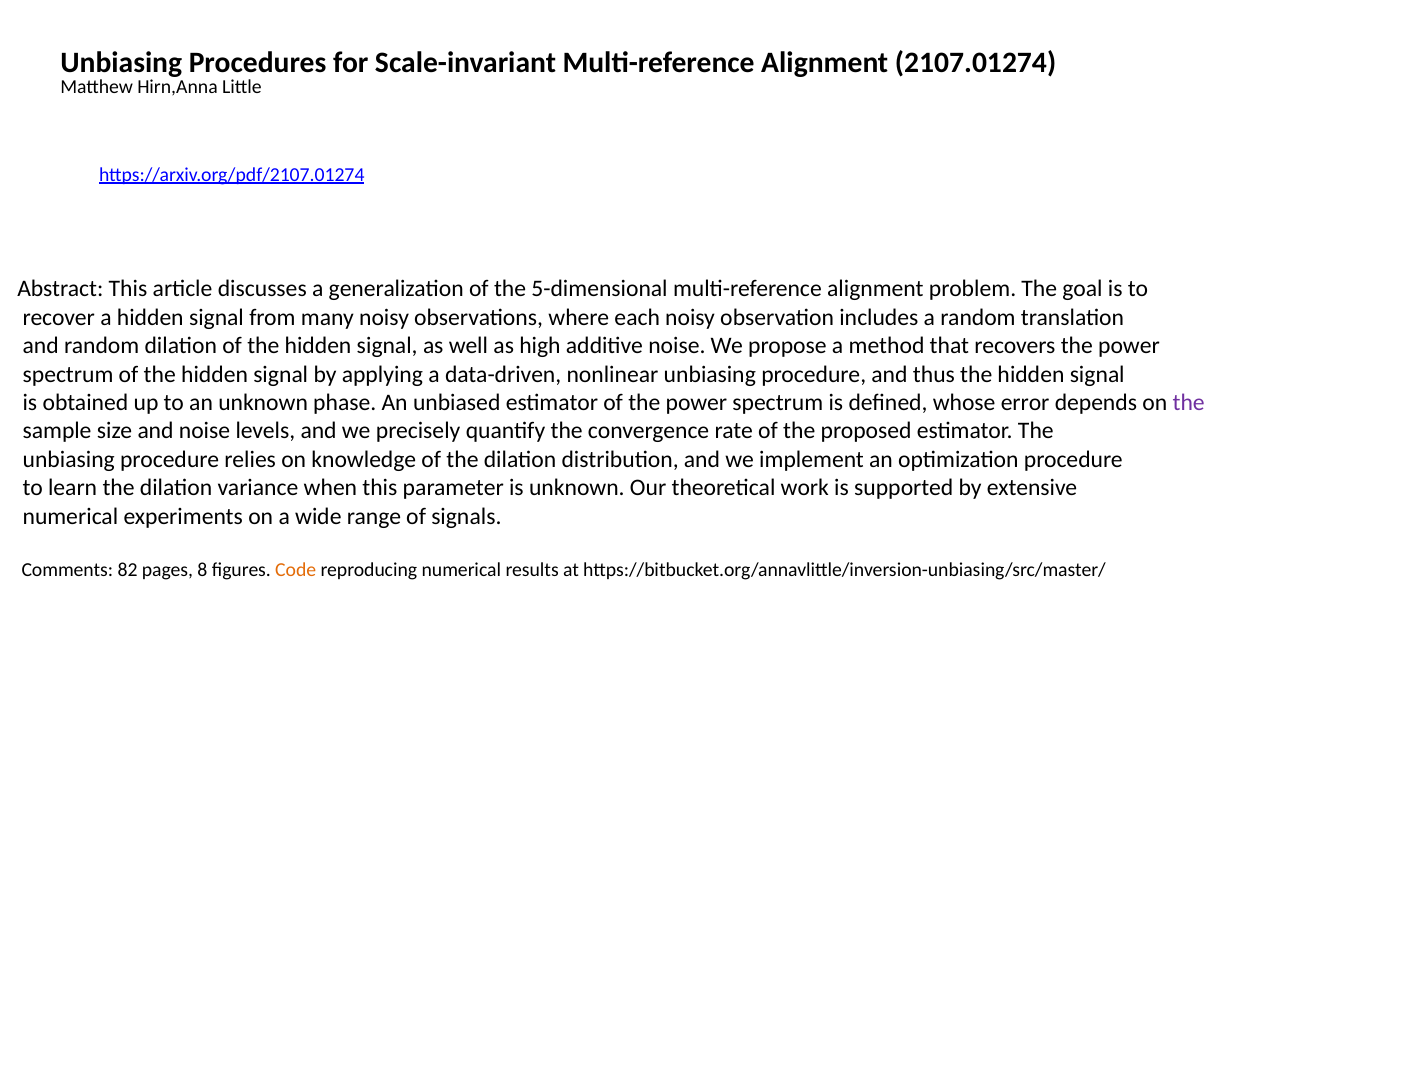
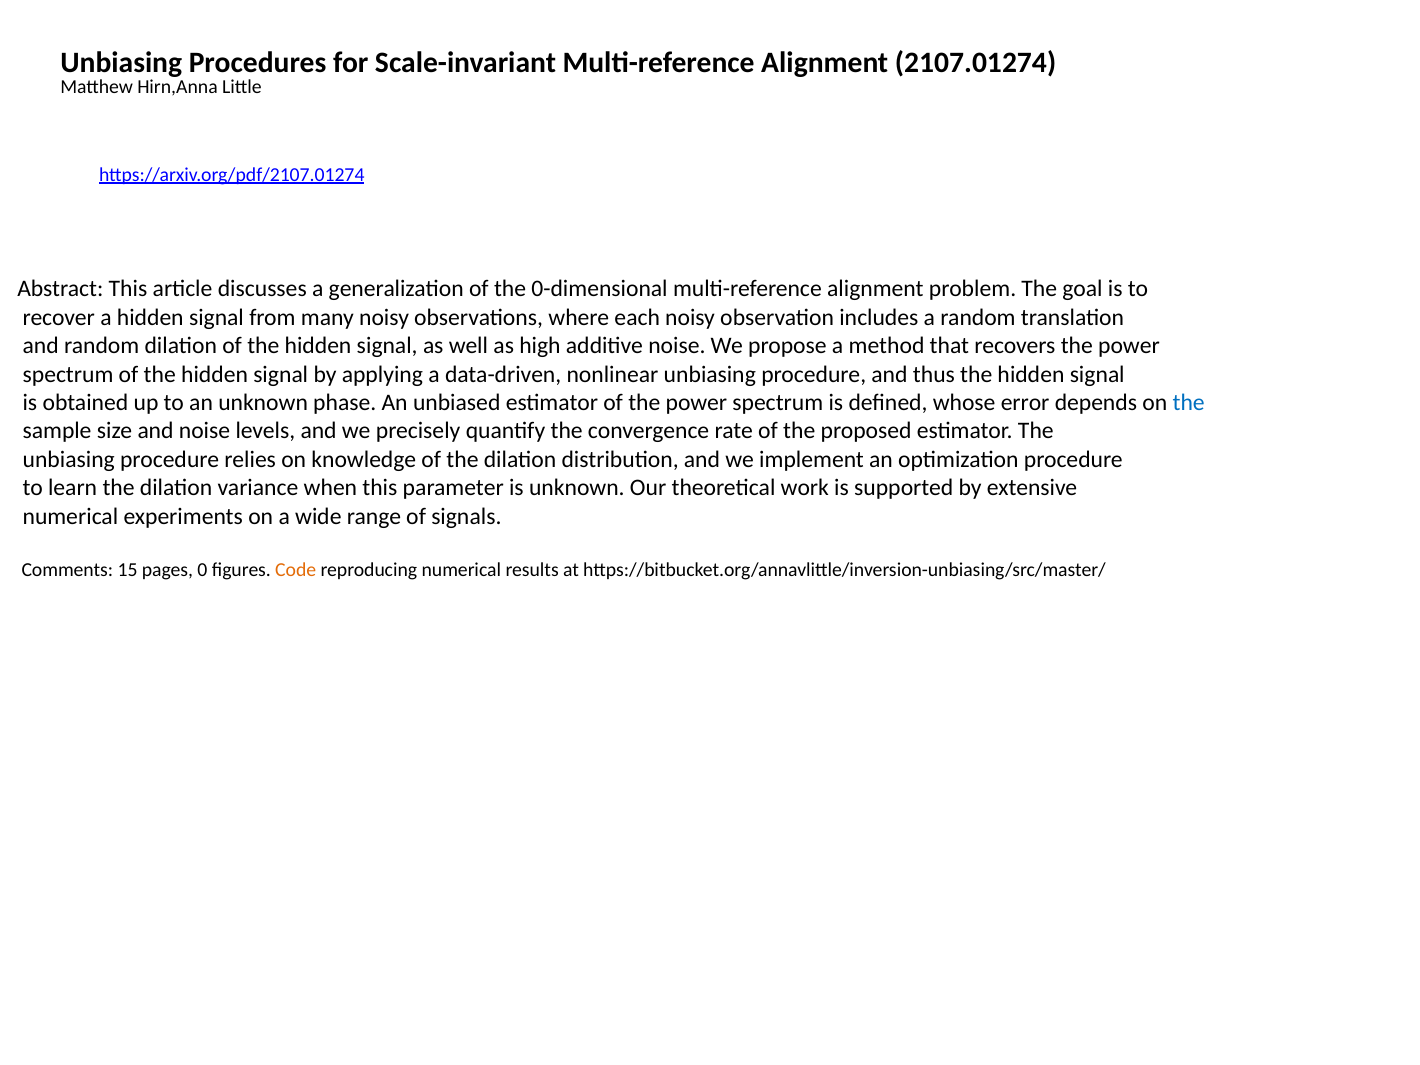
5-dimensional: 5-dimensional -> 0-dimensional
the at (1189, 403) colour: purple -> blue
82: 82 -> 15
8: 8 -> 0
